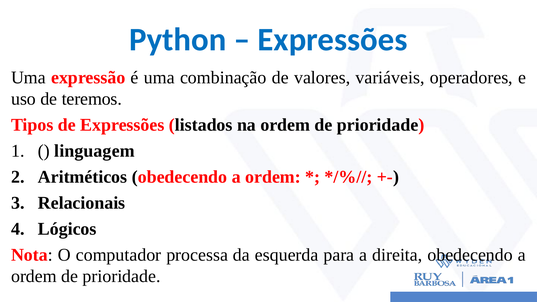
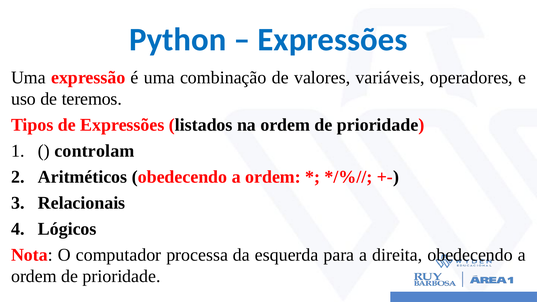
linguagem: linguagem -> controlam
